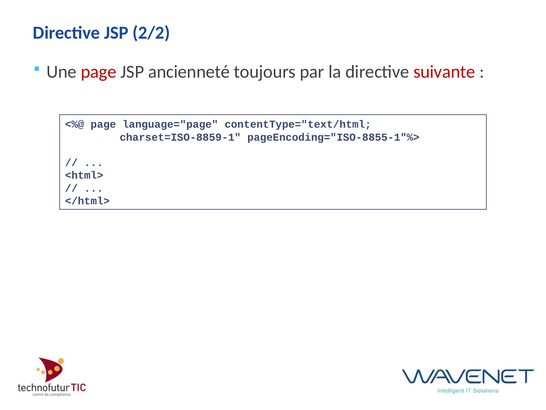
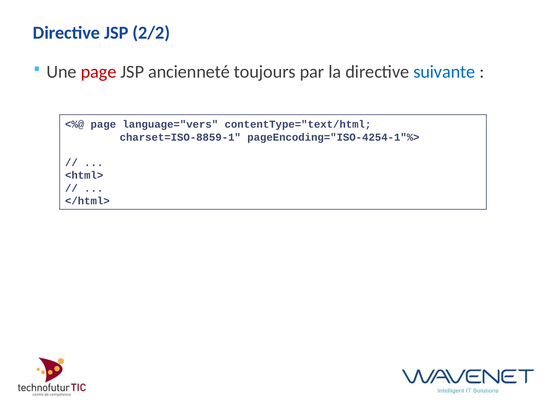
suivante colour: red -> blue
language="page: language="page -> language="vers
pageEncoding="ISO-8855-1"%>: pageEncoding="ISO-8855-1"%> -> pageEncoding="ISO-4254-1"%>
